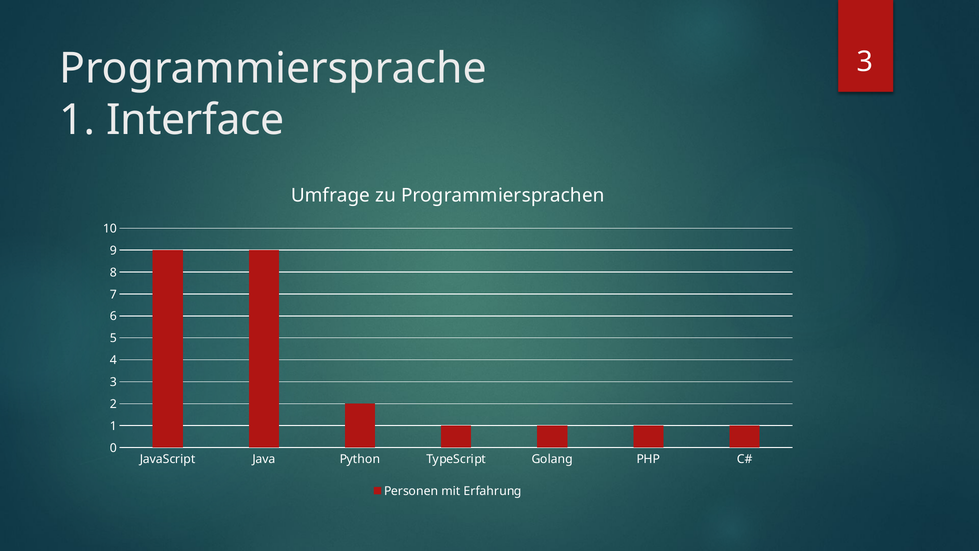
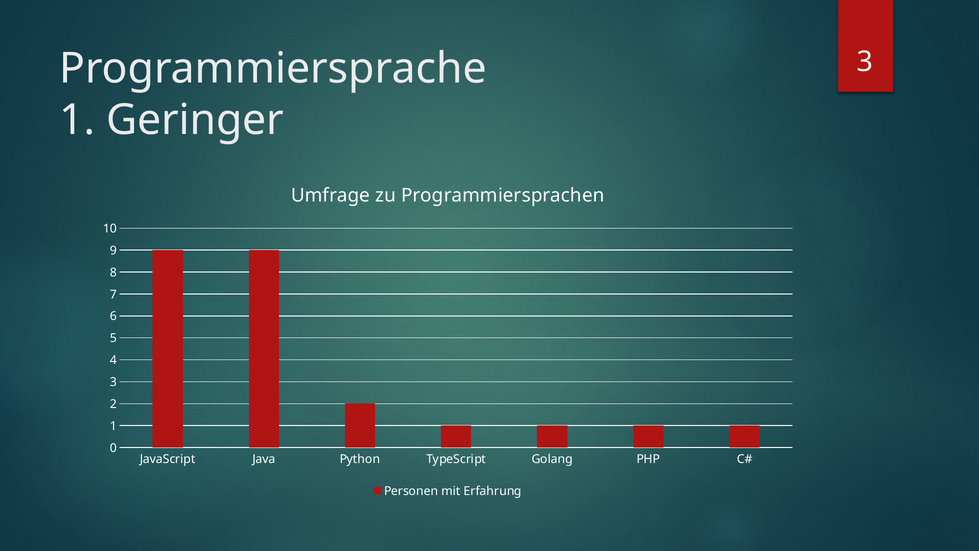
Interface: Interface -> Geringer
